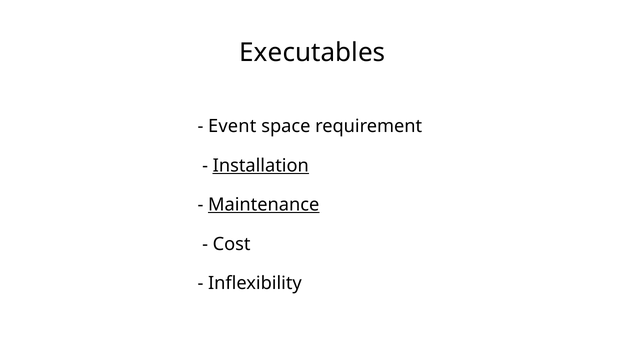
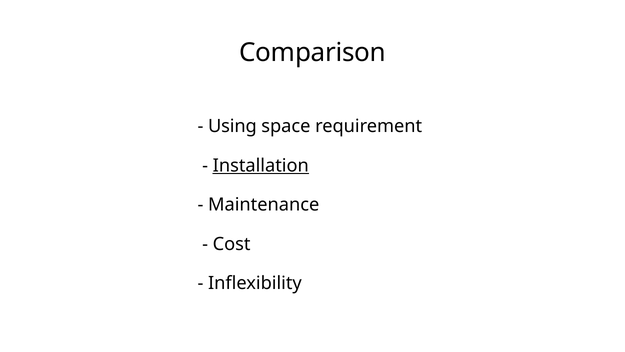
Executables: Executables -> Comparison
Event: Event -> Using
Maintenance underline: present -> none
